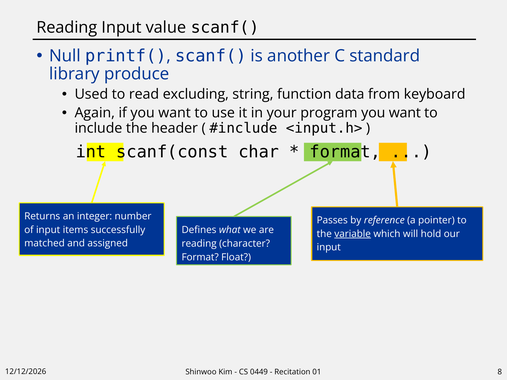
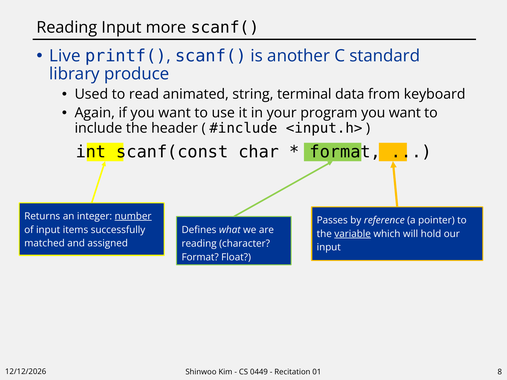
value: value -> more
Null: Null -> Live
excluding: excluding -> animated
function: function -> terminal
number underline: none -> present
